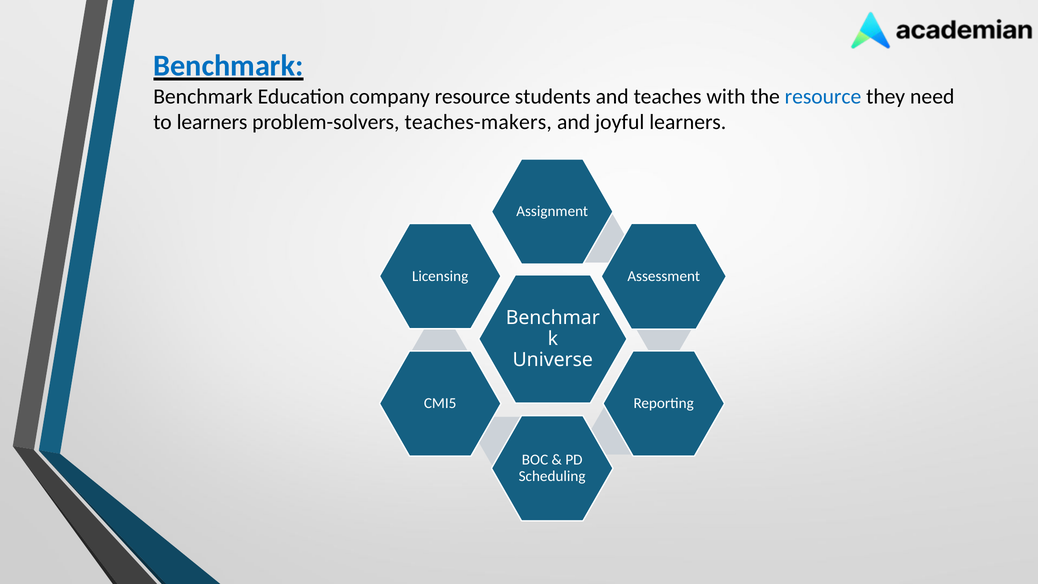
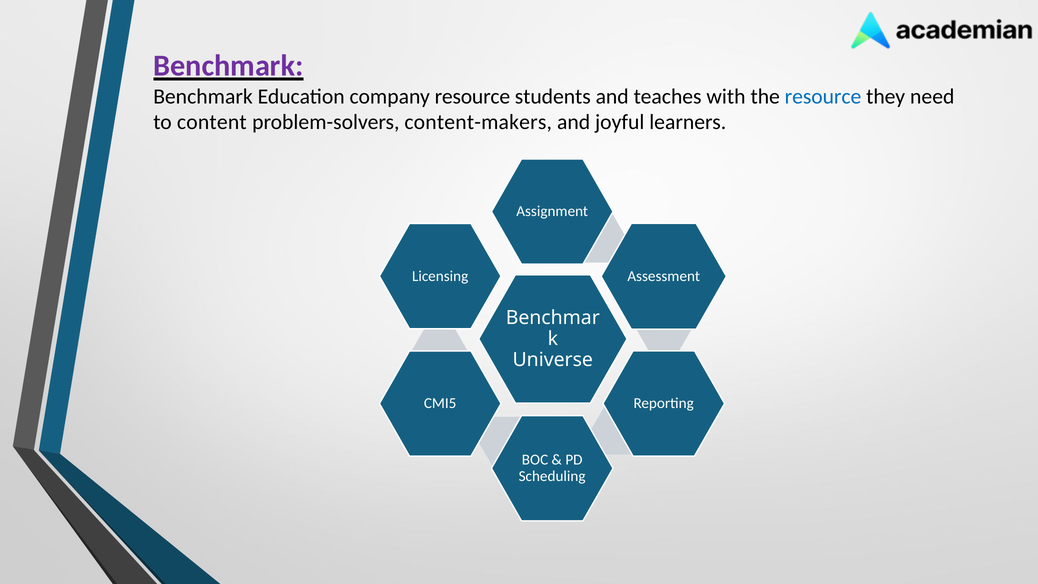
Benchmark at (228, 66) colour: blue -> purple
to learners: learners -> content
teaches-makers: teaches-makers -> content-makers
